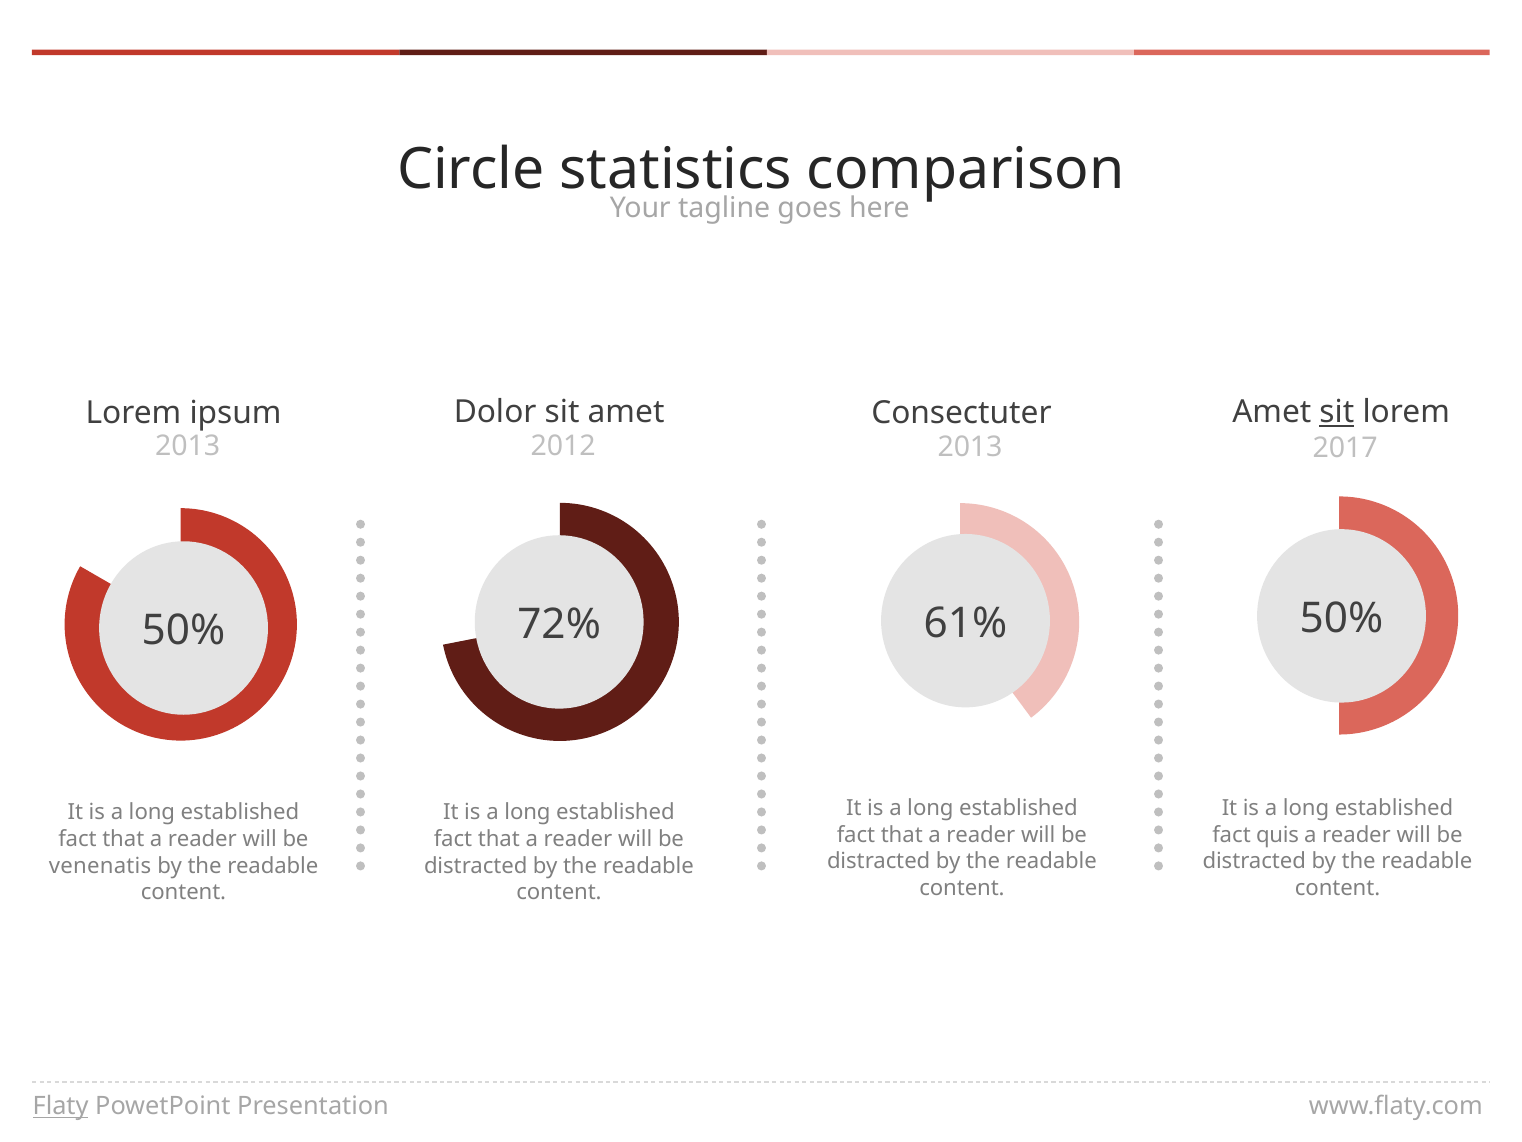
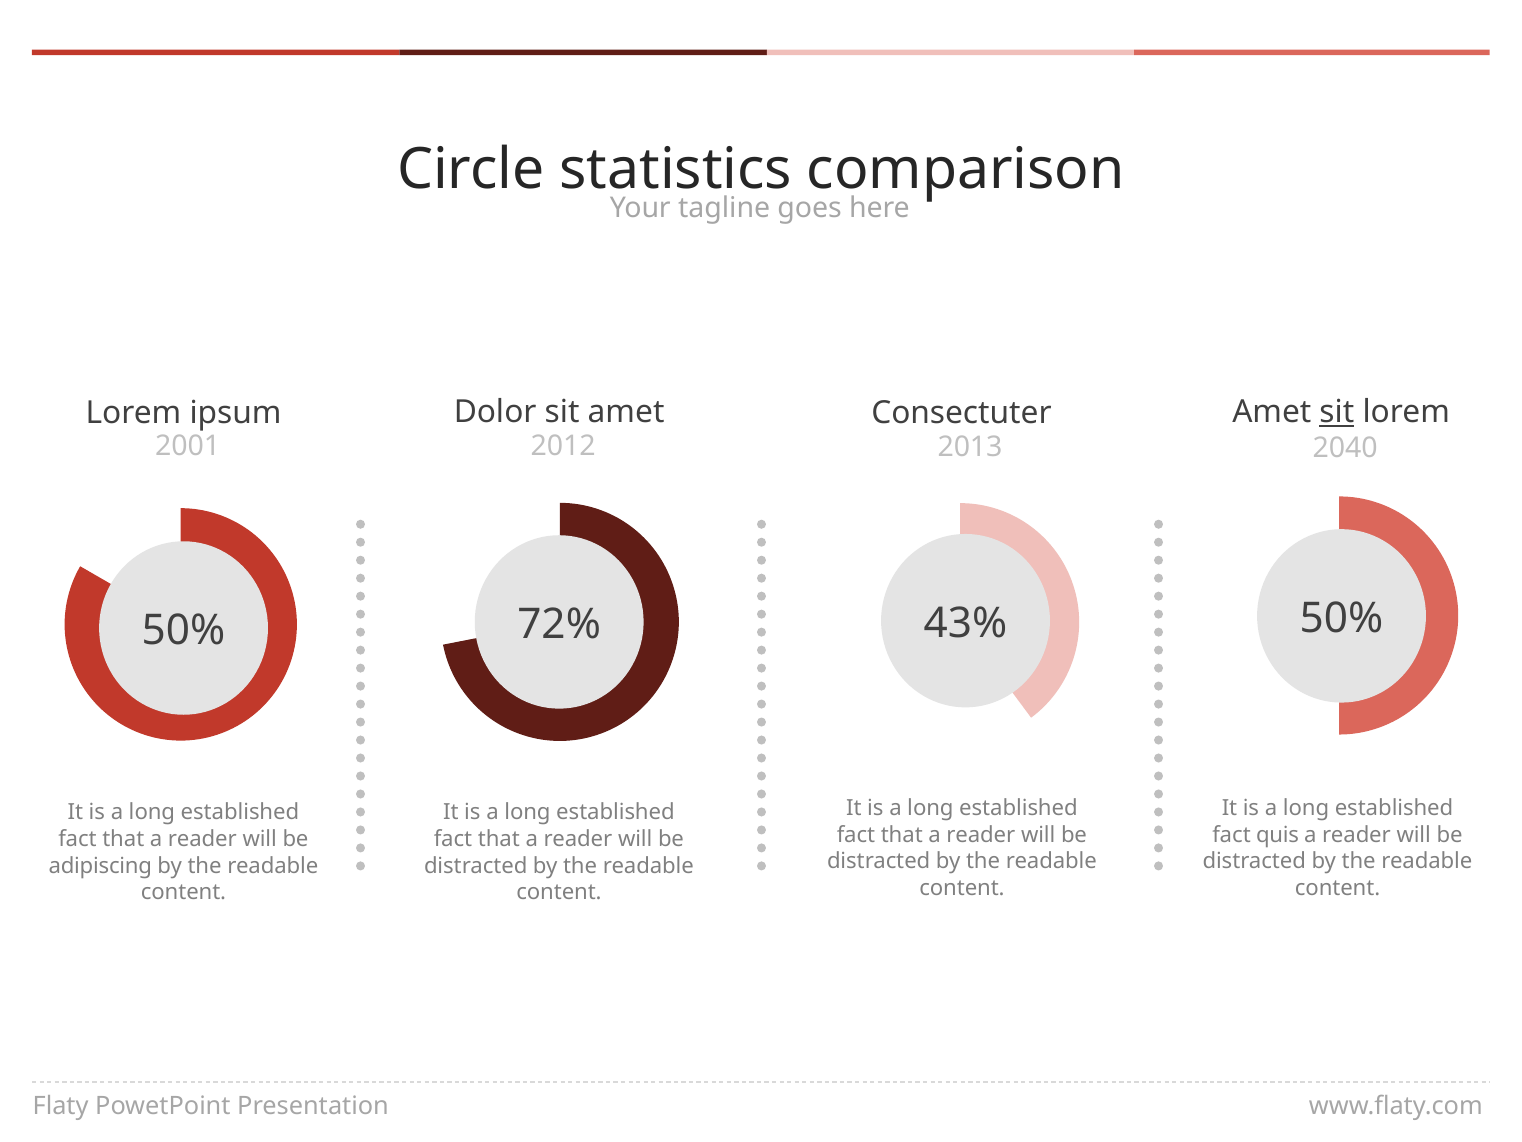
2013 at (188, 446): 2013 -> 2001
2017: 2017 -> 2040
61%: 61% -> 43%
venenatis: venenatis -> adipiscing
Flaty underline: present -> none
